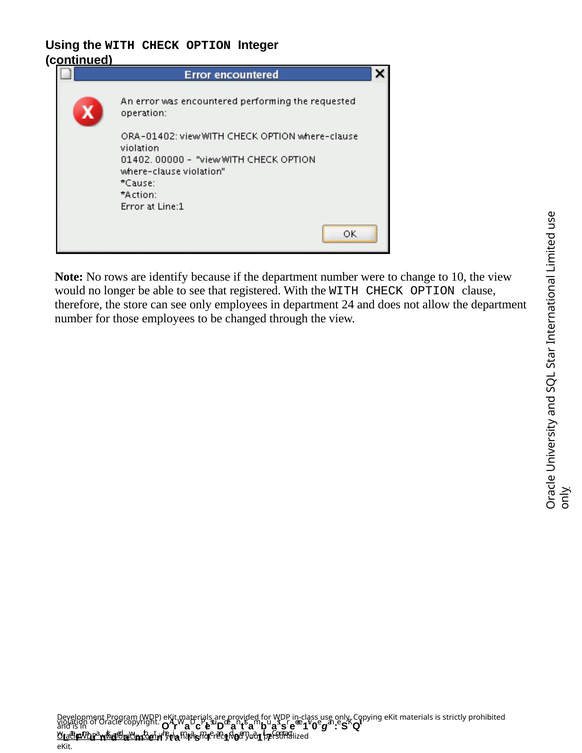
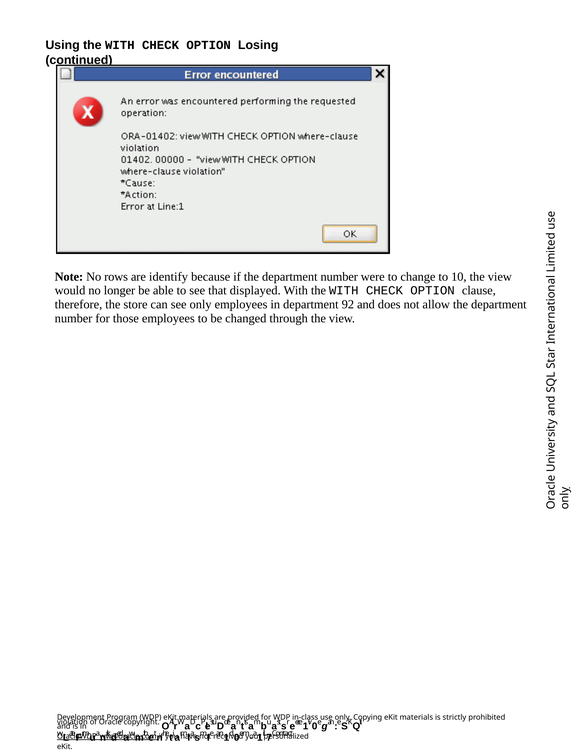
Integer: Integer -> Losing
registered: registered -> displayed
24: 24 -> 92
